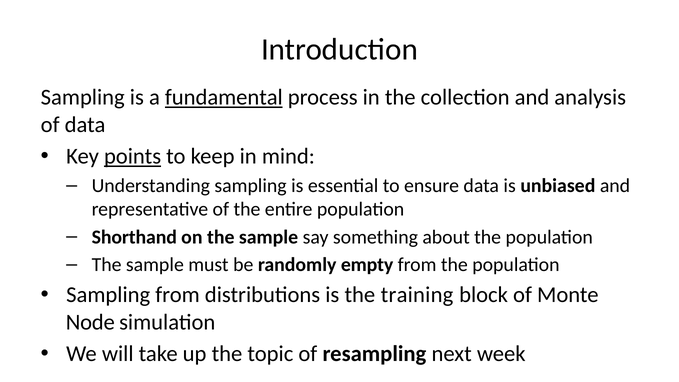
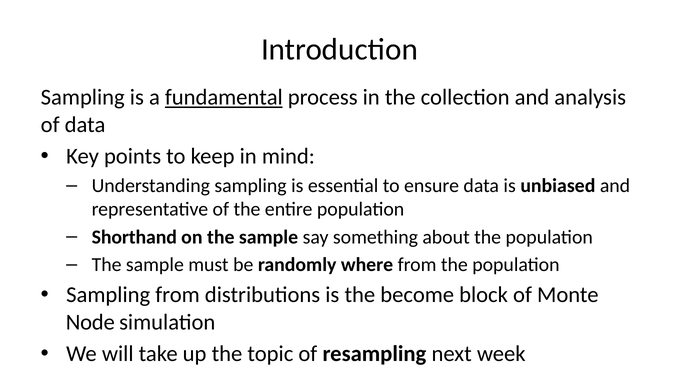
points underline: present -> none
empty: empty -> where
training: training -> become
